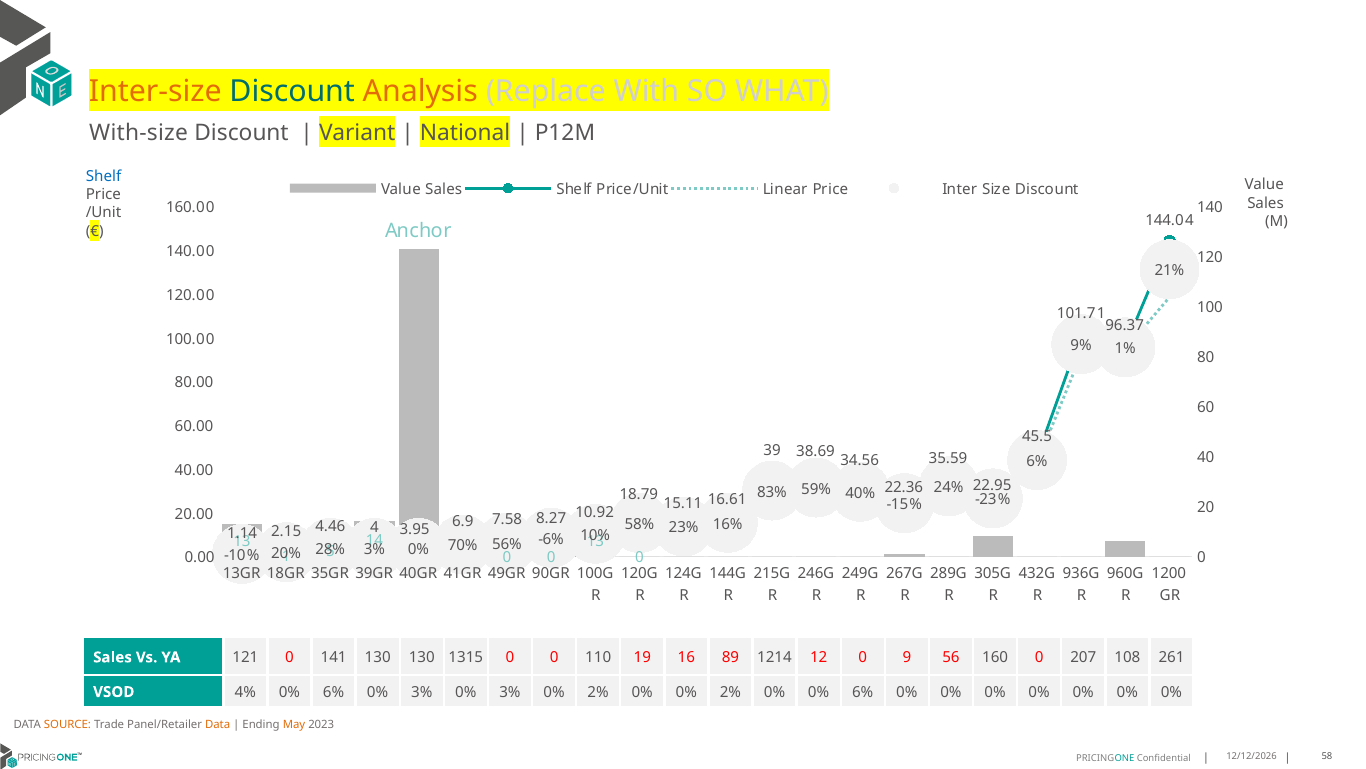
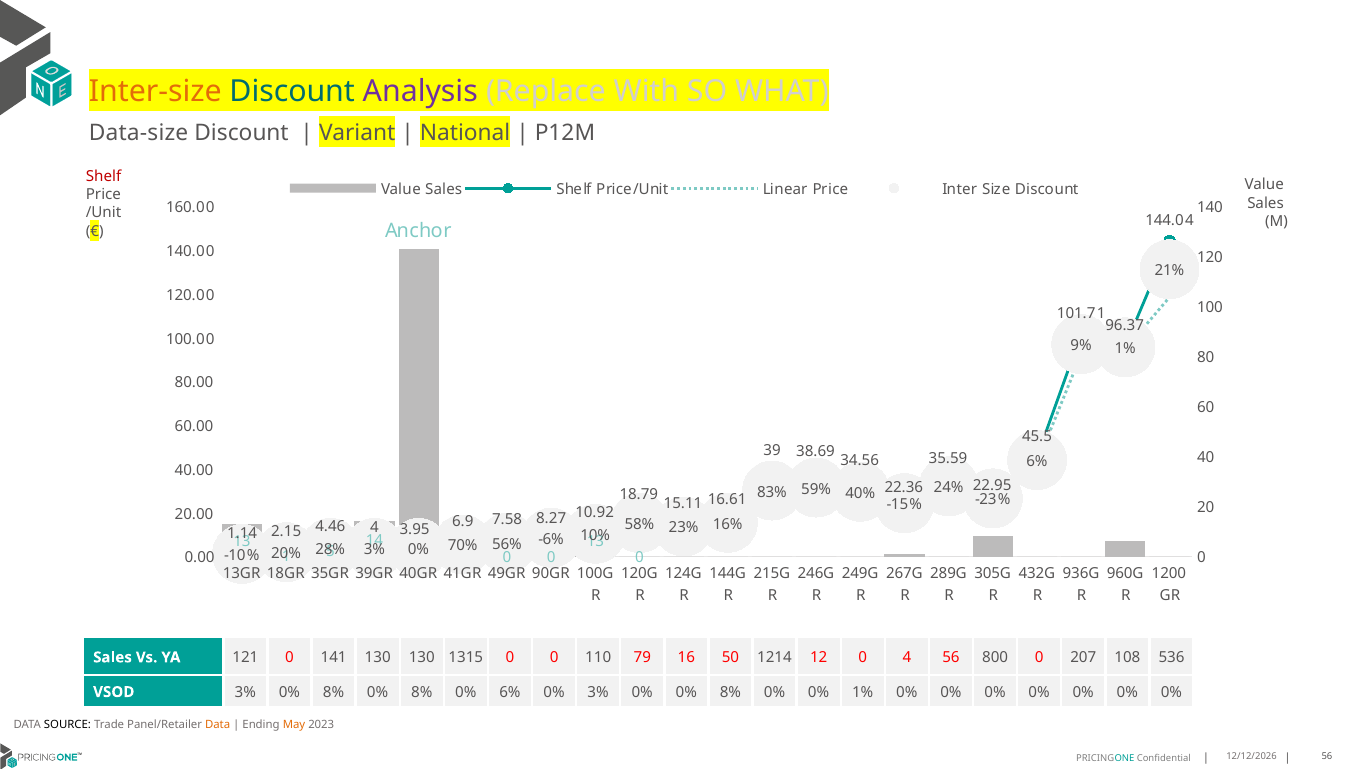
Analysis colour: orange -> purple
With-size: With-size -> Data-size
Shelf at (104, 176) colour: blue -> red
19: 19 -> 79
89: 89 -> 50
0 9: 9 -> 4
160: 160 -> 800
261: 261 -> 536
VSOD 4%: 4% -> 3%
6% at (334, 692): 6% -> 8%
3% at (422, 692): 3% -> 8%
3% at (510, 692): 3% -> 6%
2% at (598, 692): 2% -> 3%
0% 0% 2%: 2% -> 8%
0% 0% 6%: 6% -> 1%
SOURCE colour: orange -> black
58 at (1327, 755): 58 -> 56
